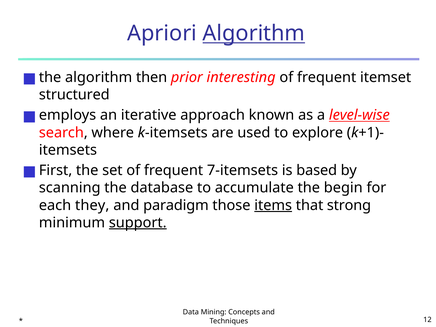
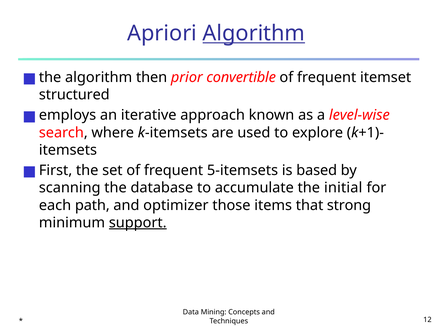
interesting: interesting -> convertible
level-wise underline: present -> none
7-itemsets: 7-itemsets -> 5-itemsets
begin: begin -> initial
they: they -> path
paradigm: paradigm -> optimizer
items underline: present -> none
